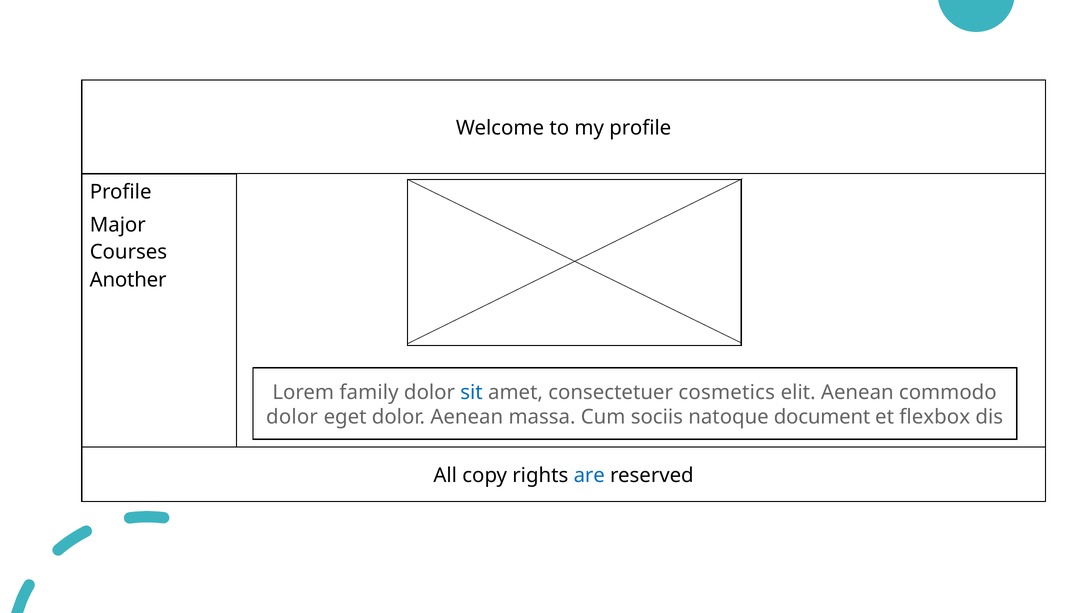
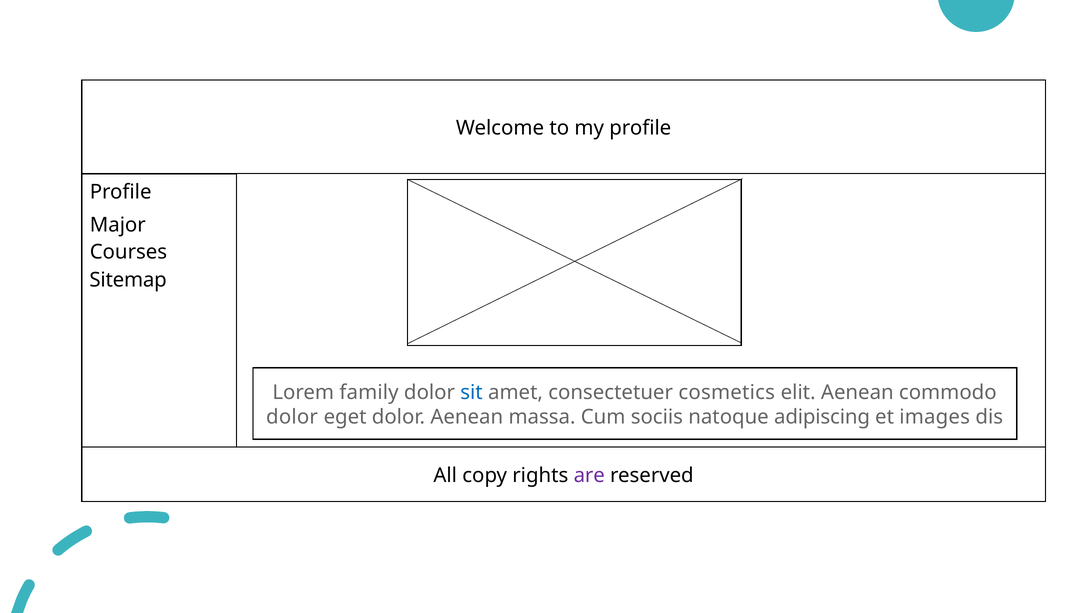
Another: Another -> Sitemap
document: document -> adipiscing
flexbox: flexbox -> images
are colour: blue -> purple
